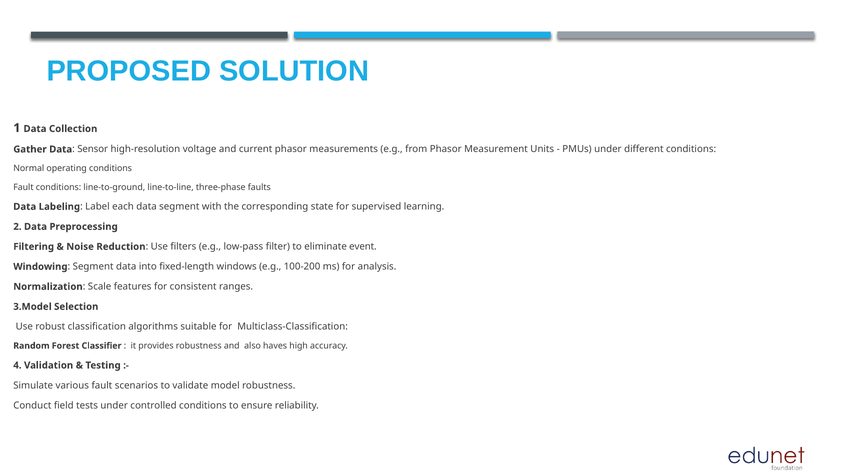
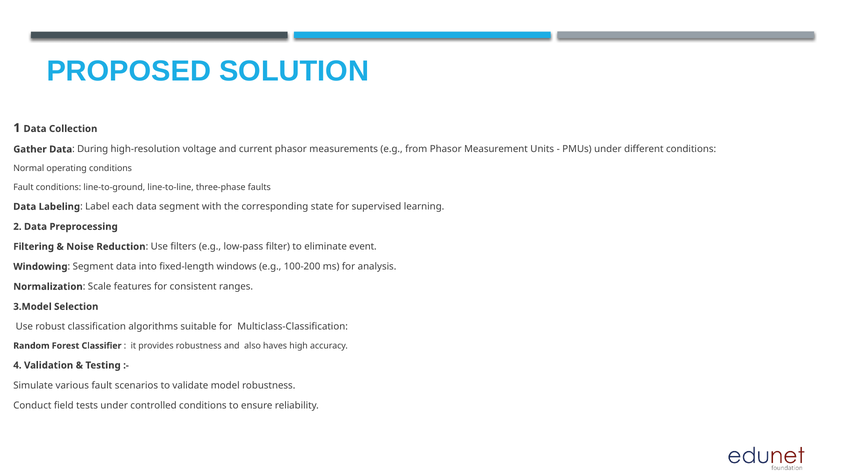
Sensor: Sensor -> During
